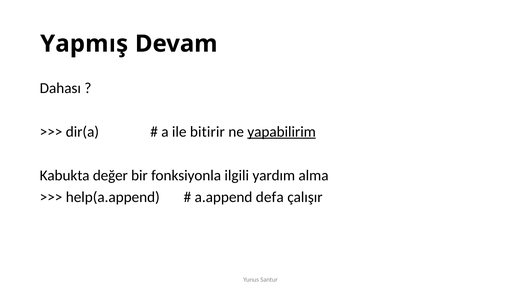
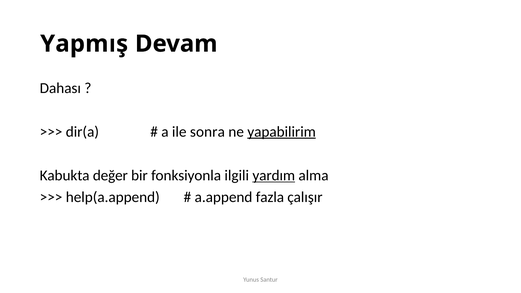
bitirir: bitirir -> sonra
yardım underline: none -> present
defa: defa -> fazla
